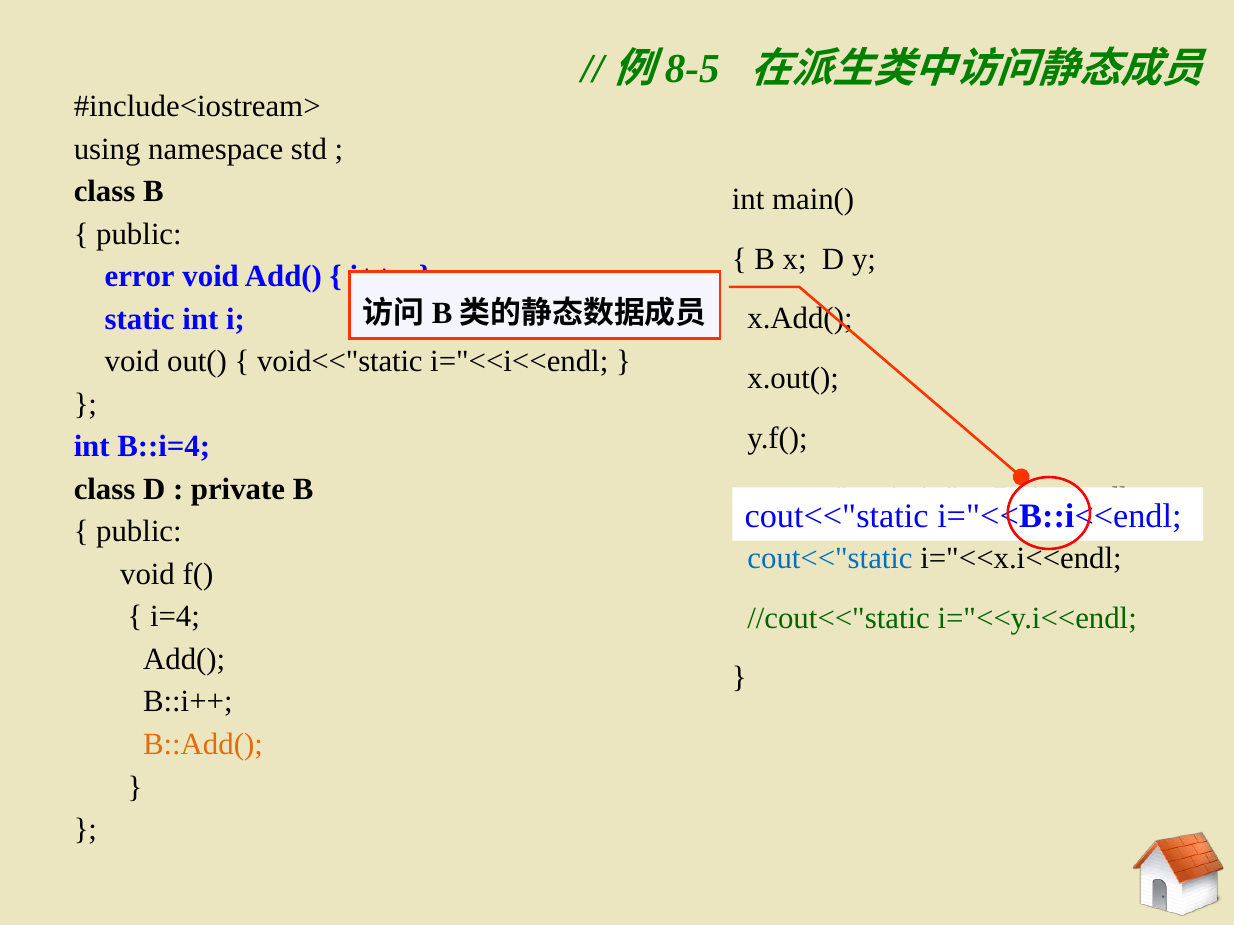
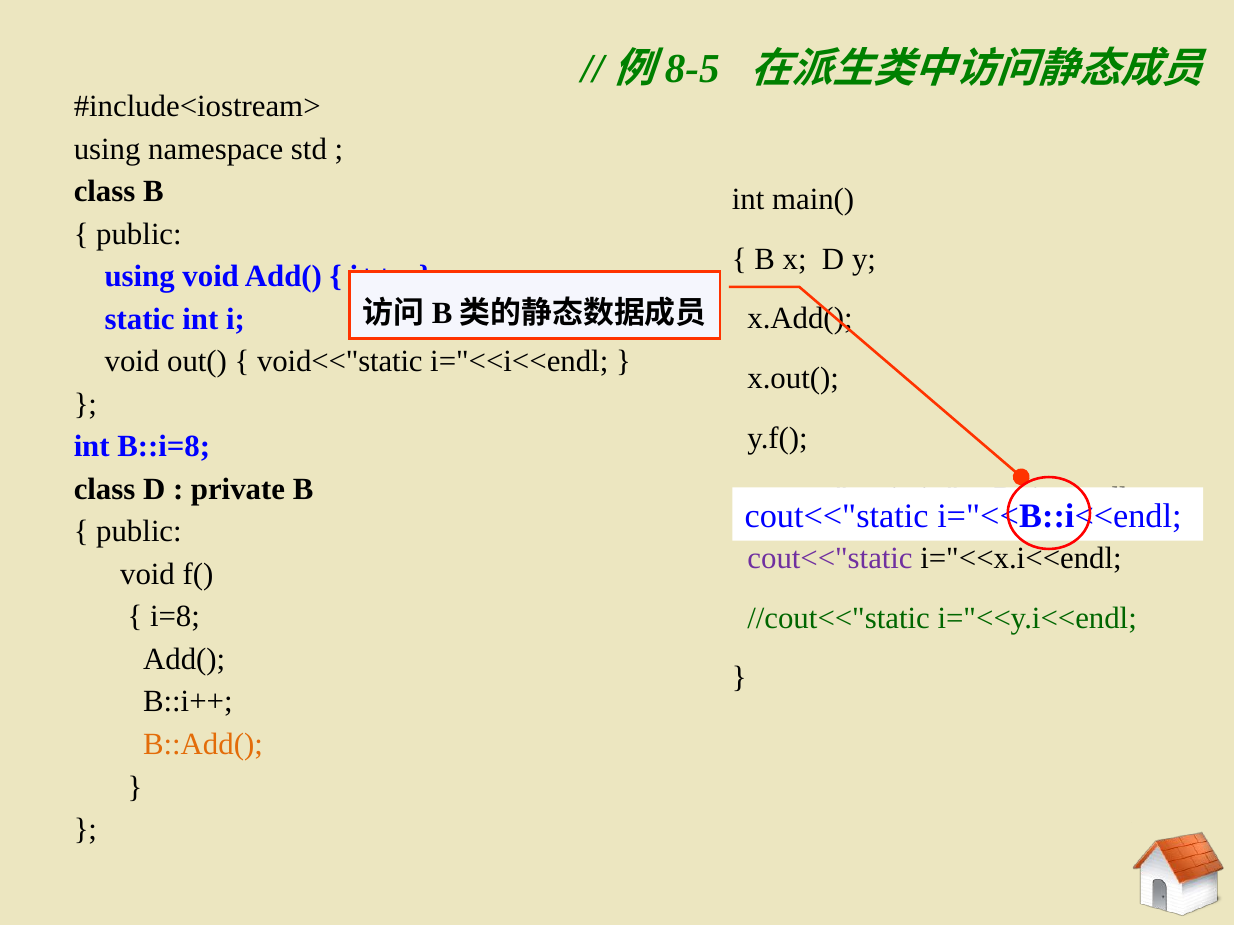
error at (140, 277): error -> using
B::i=4: B::i=4 -> B::i=8
cout<<"static at (830, 558) colour: blue -> purple
i=4: i=4 -> i=8
